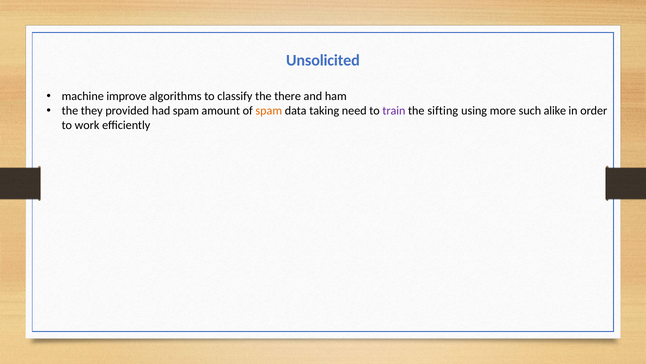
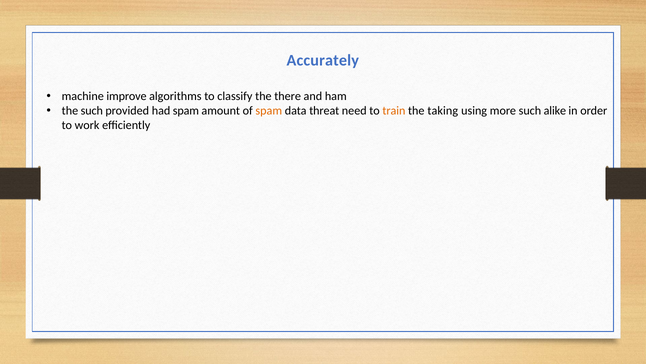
Unsolicited: Unsolicited -> Accurately
the they: they -> such
taking: taking -> threat
train colour: purple -> orange
sifting: sifting -> taking
